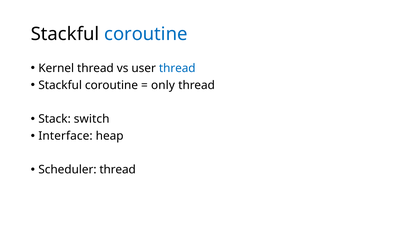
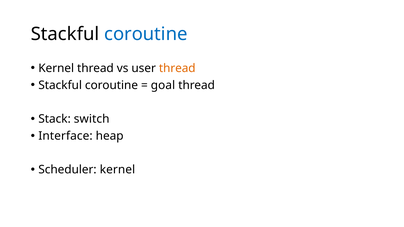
thread at (177, 68) colour: blue -> orange
only: only -> goal
Scheduler thread: thread -> kernel
